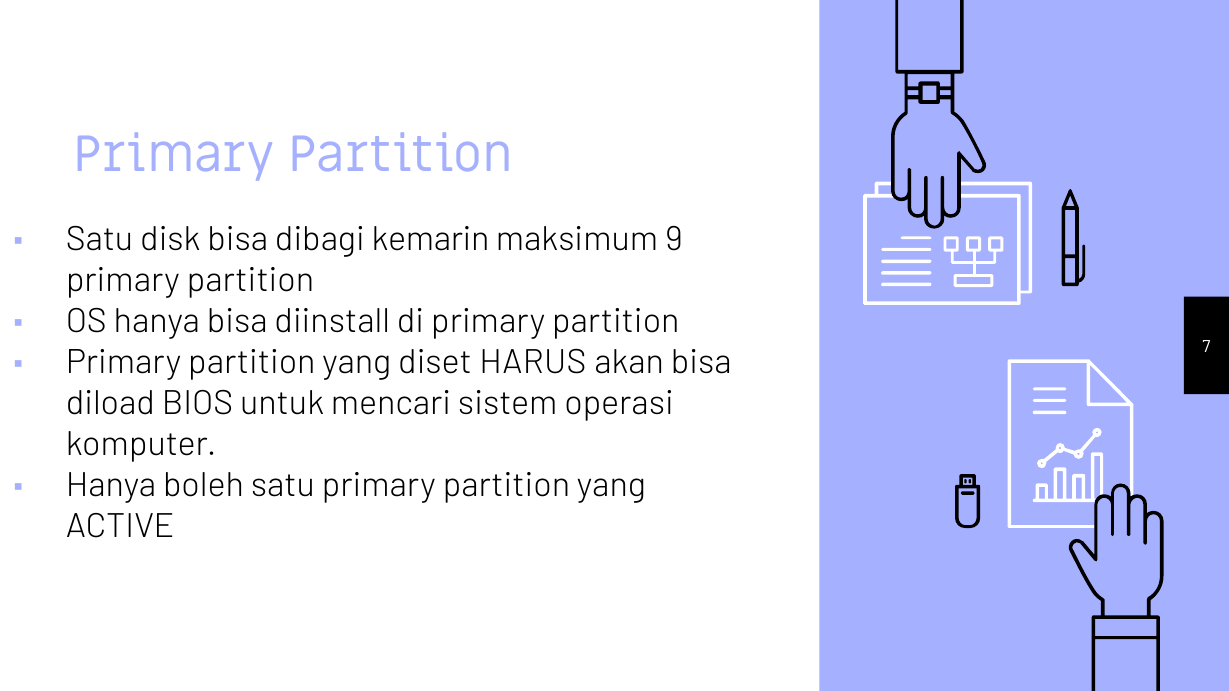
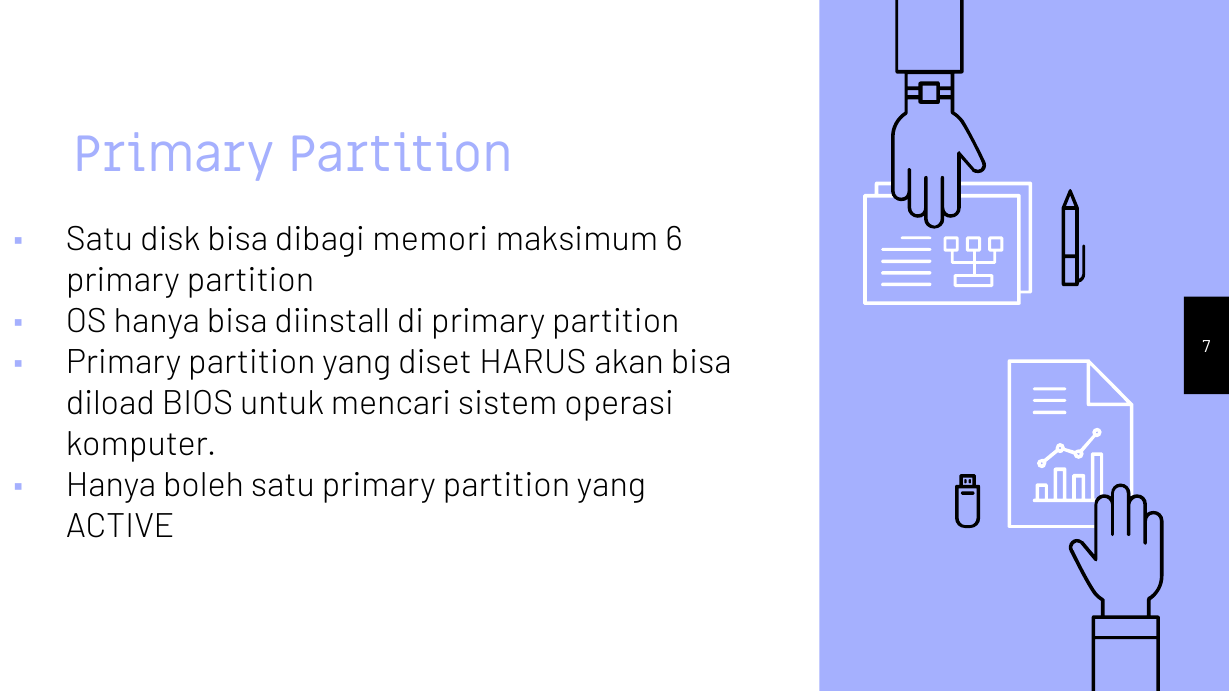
kemarin: kemarin -> memori
9: 9 -> 6
